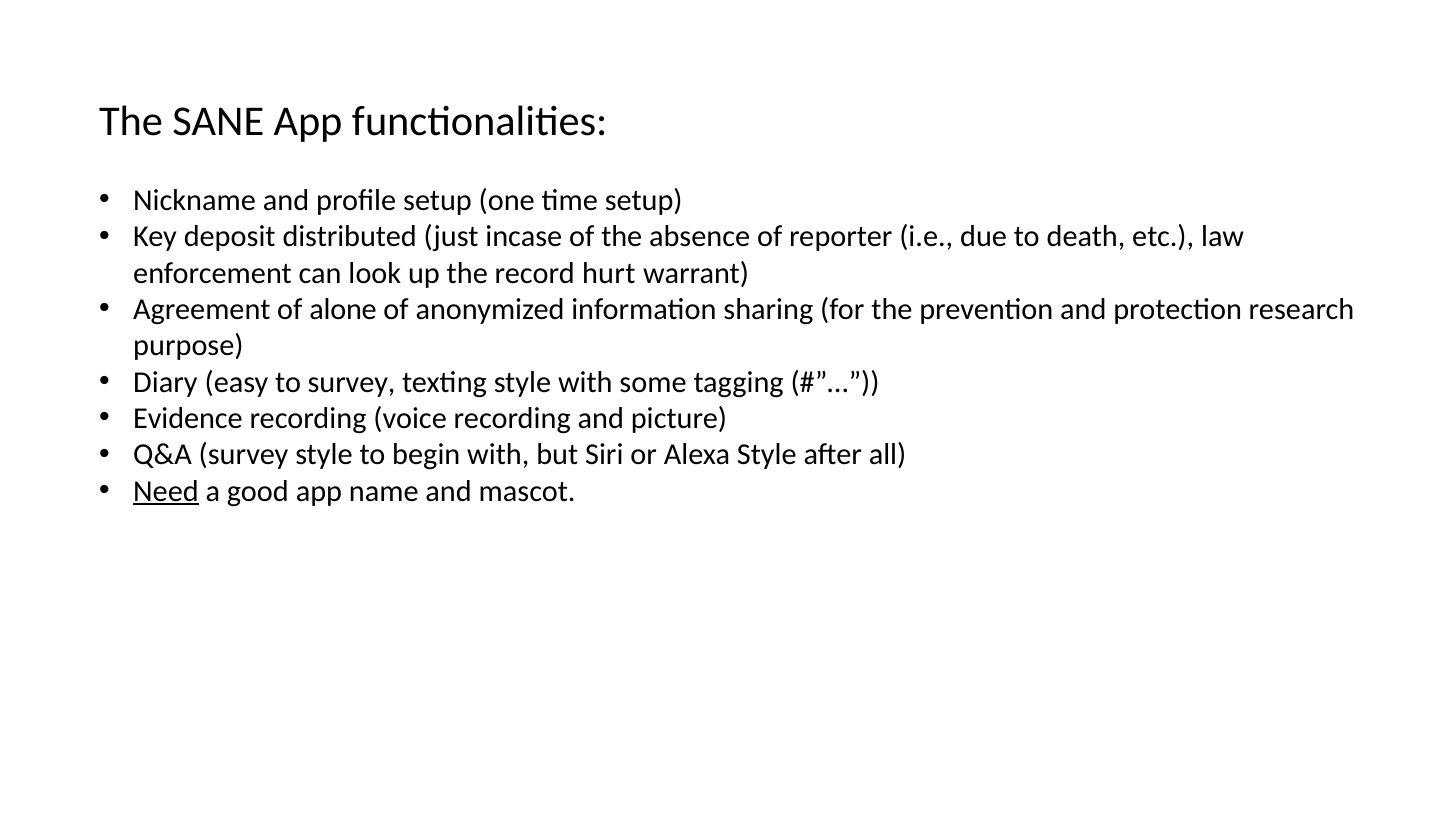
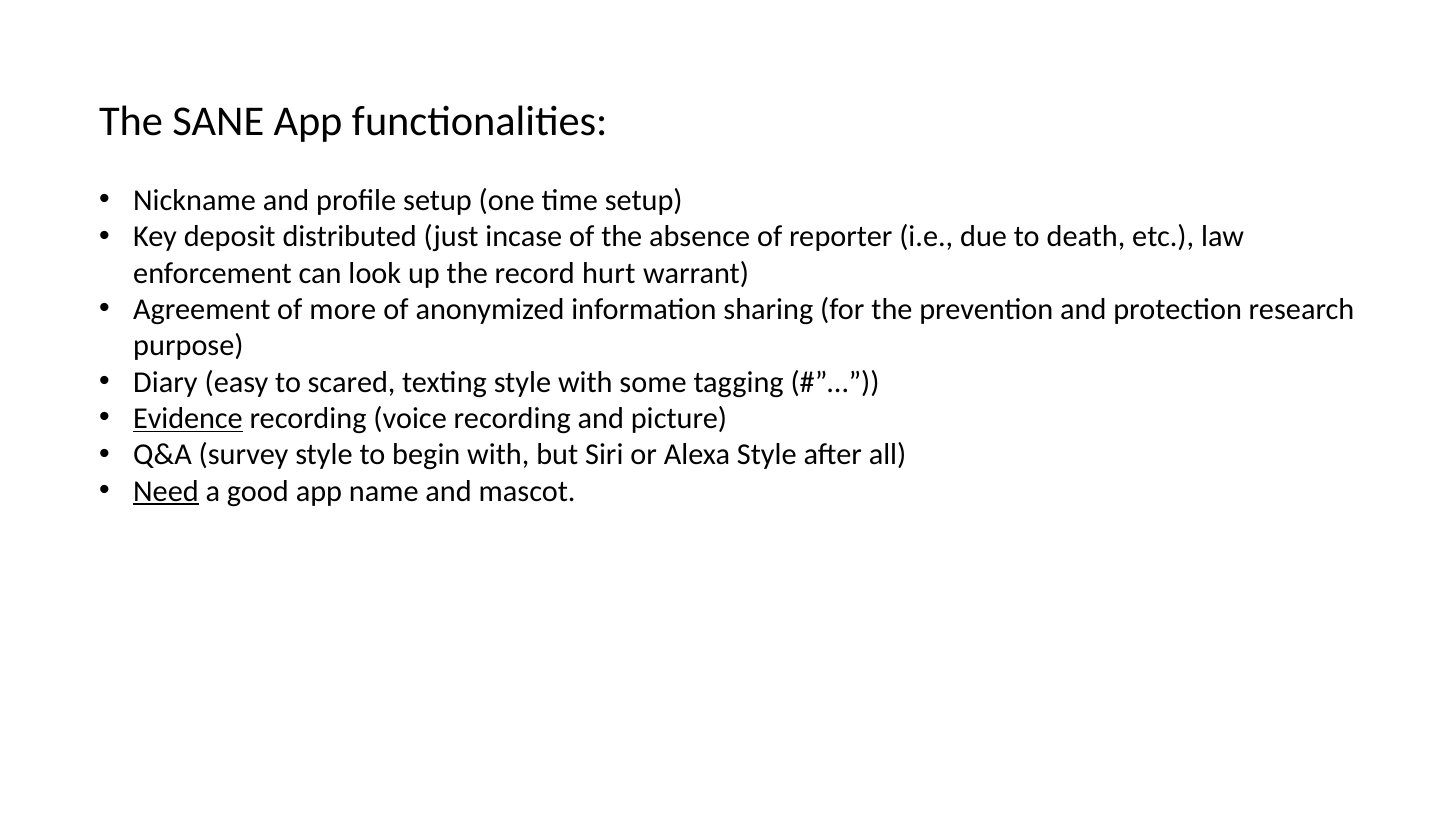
alone: alone -> more
to survey: survey -> scared
Evidence underline: none -> present
